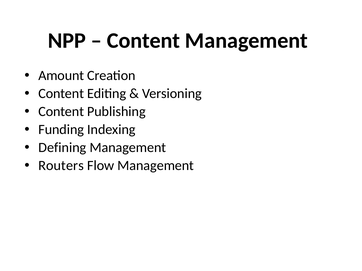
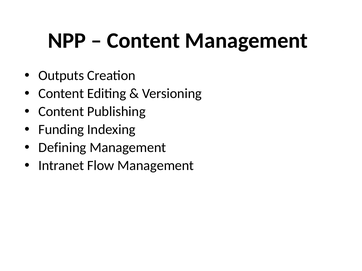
Amount: Amount -> Outputs
Routers: Routers -> Intranet
